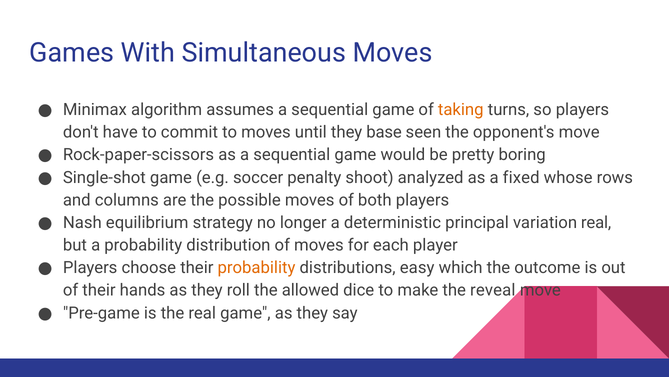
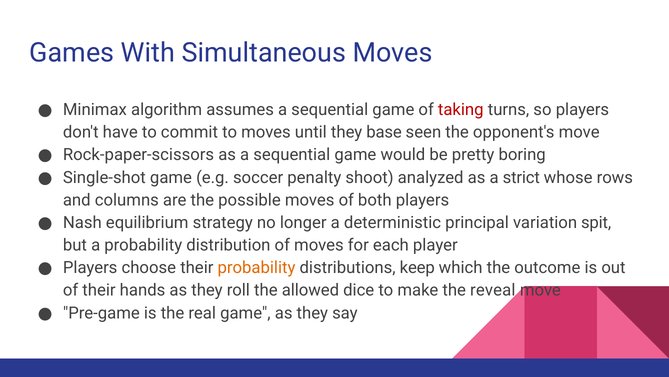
taking colour: orange -> red
fixed: fixed -> strict
variation real: real -> spit
easy: easy -> keep
